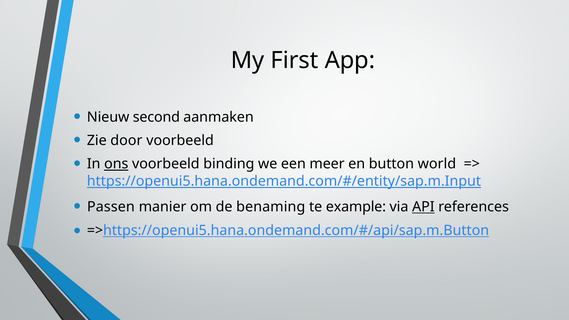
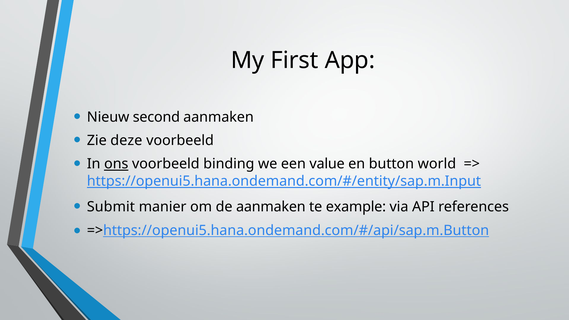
door: door -> deze
meer: meer -> value
Passen: Passen -> Submit
de benaming: benaming -> aanmaken
API underline: present -> none
